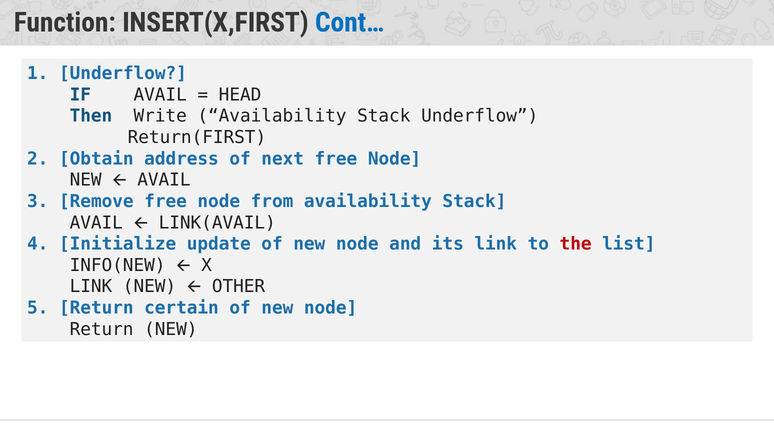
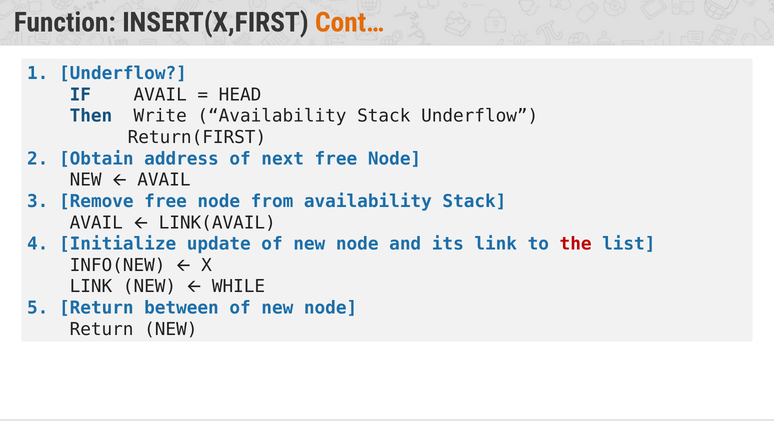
Cont… colour: blue -> orange
OTHER: OTHER -> WHILE
certain: certain -> between
